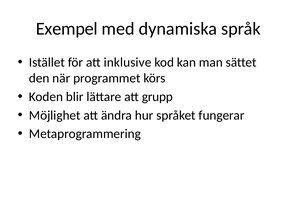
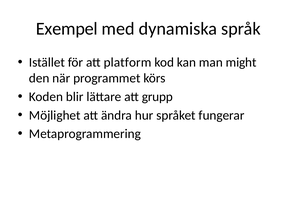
inklusive: inklusive -> platform
sättet: sättet -> might
